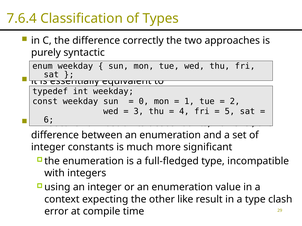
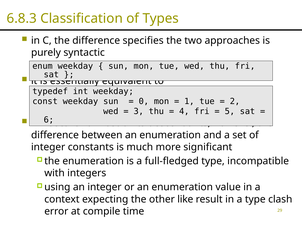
7.6.4: 7.6.4 -> 6.8.3
correctly: correctly -> specifies
